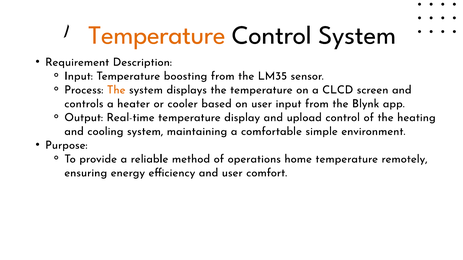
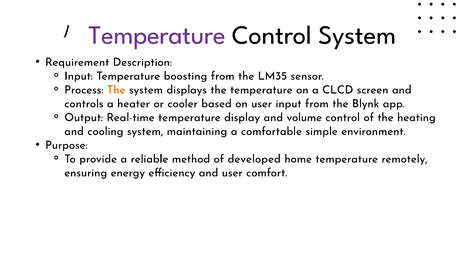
Temperature at (157, 35) colour: orange -> purple
upload: upload -> volume
operations: operations -> developed
